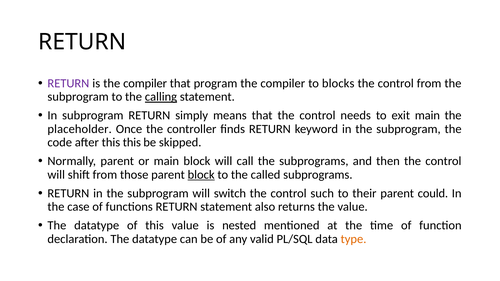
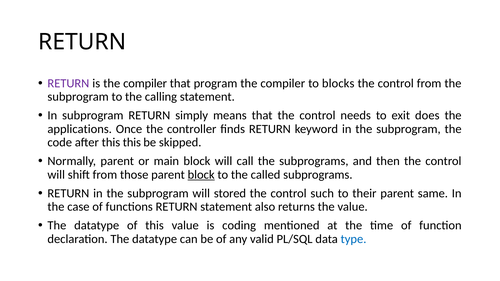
calling underline: present -> none
exit main: main -> does
placeholder: placeholder -> applications
switch: switch -> stored
could: could -> same
nested: nested -> coding
type colour: orange -> blue
